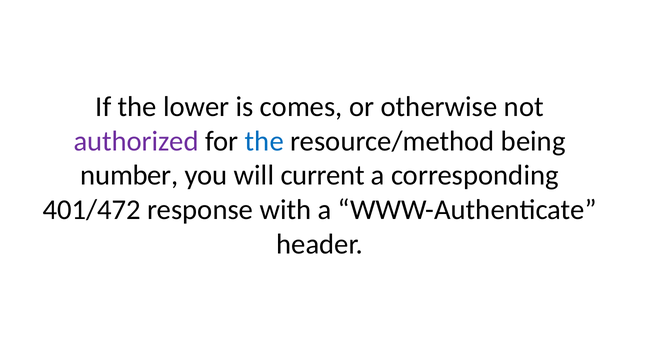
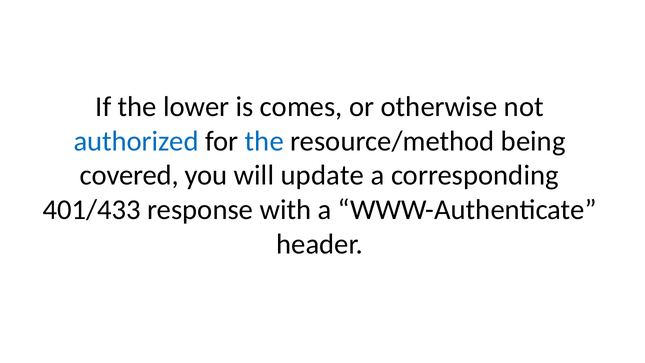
authorized colour: purple -> blue
number: number -> covered
current: current -> update
401/472: 401/472 -> 401/433
